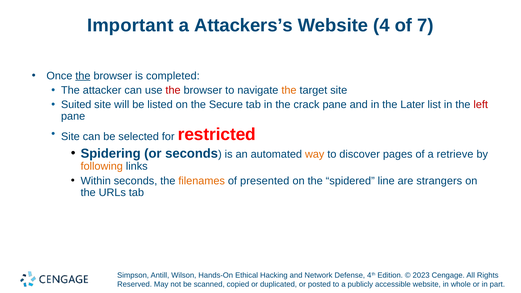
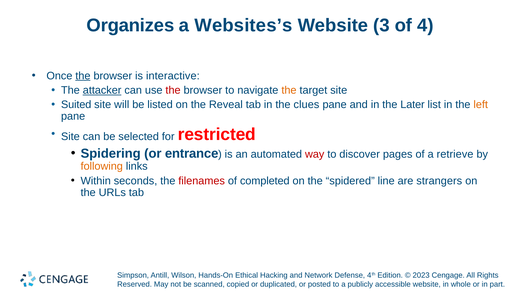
Important: Important -> Organizes
Attackers’s: Attackers’s -> Websites’s
4: 4 -> 3
7: 7 -> 4
completed: completed -> interactive
attacker underline: none -> present
Secure: Secure -> Reveal
crack: crack -> clues
left colour: red -> orange
or seconds: seconds -> entrance
way colour: orange -> red
filenames colour: orange -> red
presented: presented -> completed
